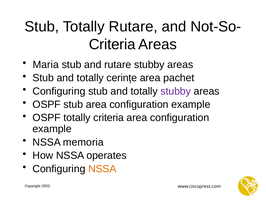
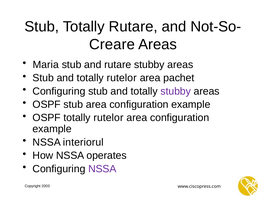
Criteria at (112, 44): Criteria -> Creare
and totally cerințe: cerințe -> rutelor
OSPF totally criteria: criteria -> rutelor
memoria: memoria -> interiorul
NSSA at (102, 168) colour: orange -> purple
